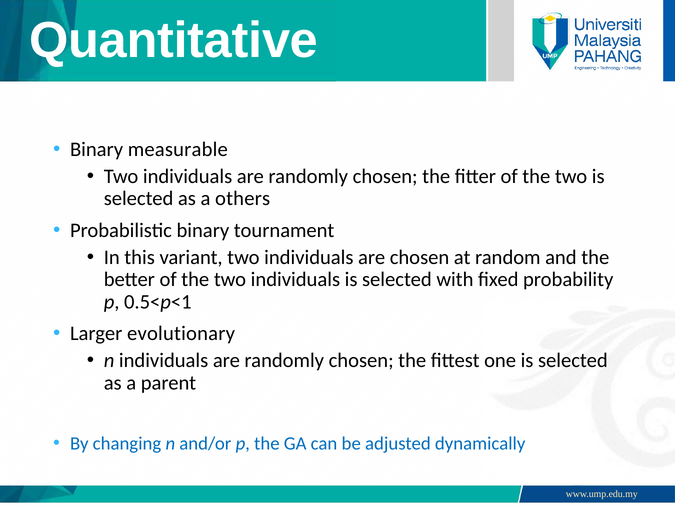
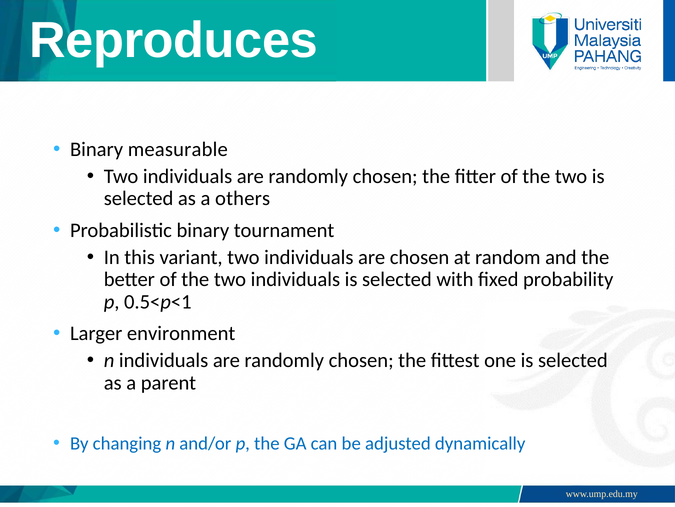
Quantitative: Quantitative -> Reproduces
evolutionary: evolutionary -> environment
